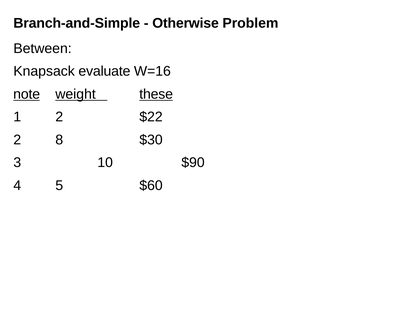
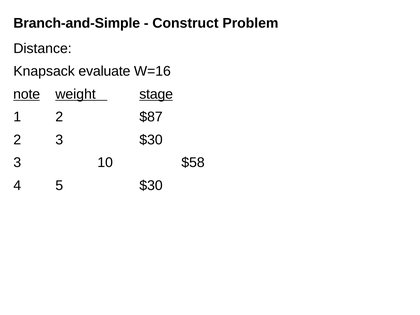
Otherwise: Otherwise -> Construct
Between: Between -> Distance
these: these -> stage
$22: $22 -> $87
2 8: 8 -> 3
$90: $90 -> $58
5 $60: $60 -> $30
